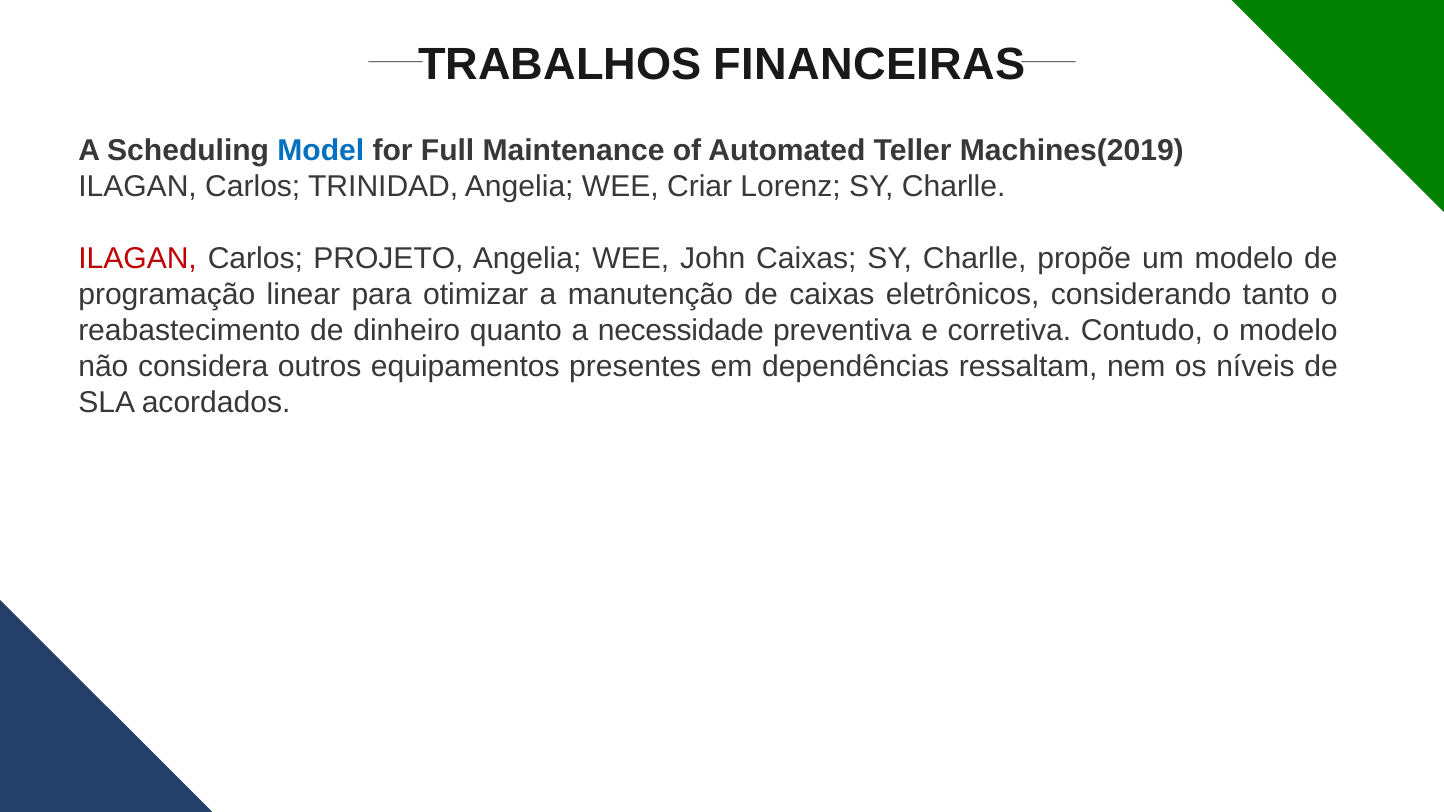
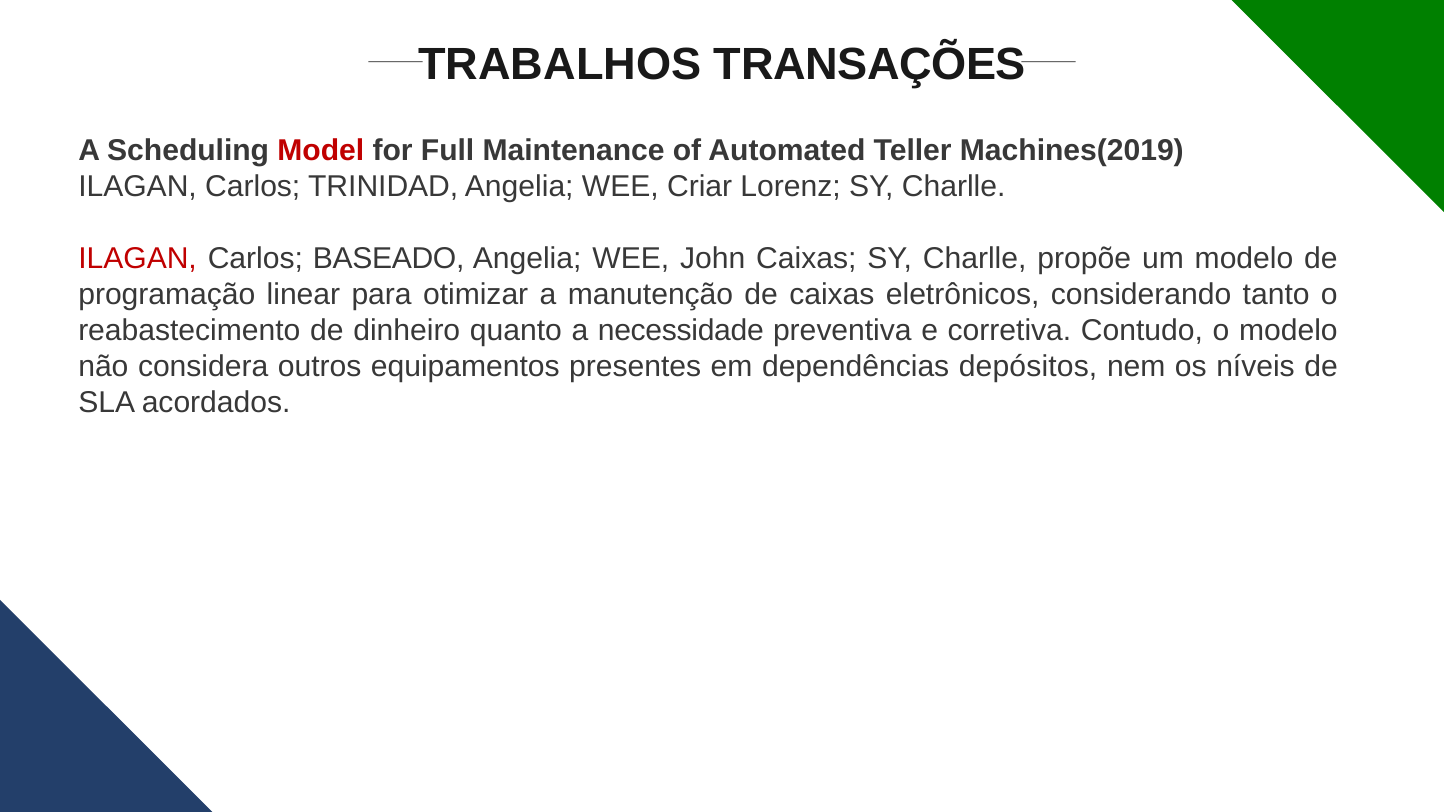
FINANCEIRAS: FINANCEIRAS -> TRANSAÇÕES
Model colour: blue -> red
PROJETO: PROJETO -> BASEADO
ressaltam: ressaltam -> depósitos
